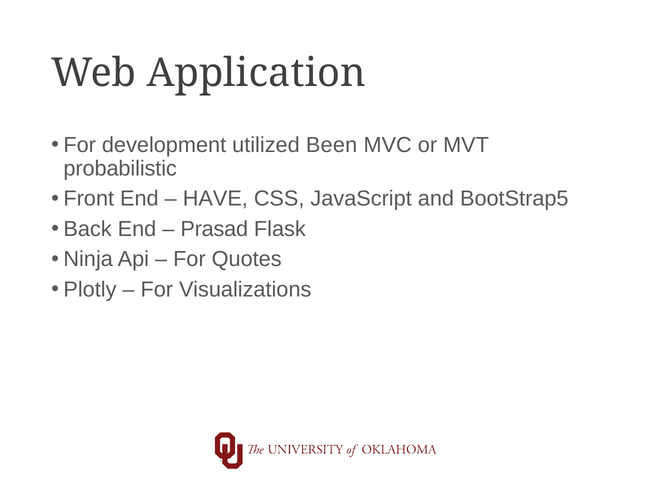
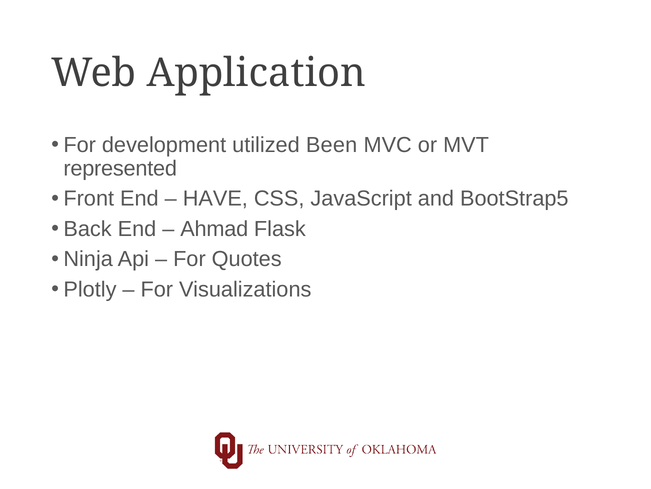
probabilistic: probabilistic -> represented
Prasad: Prasad -> Ahmad
